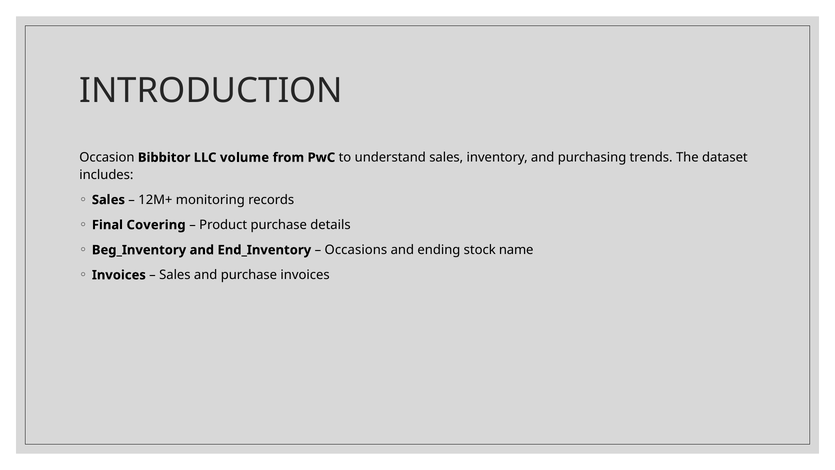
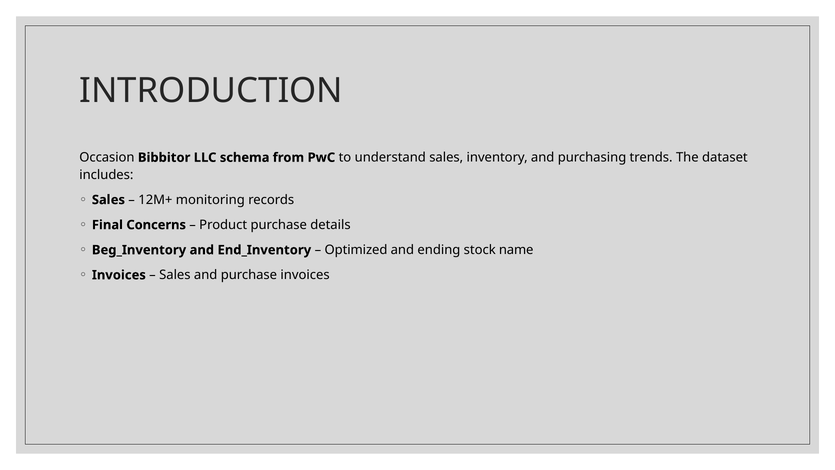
volume: volume -> schema
Covering: Covering -> Concerns
Occasions: Occasions -> Optimized
